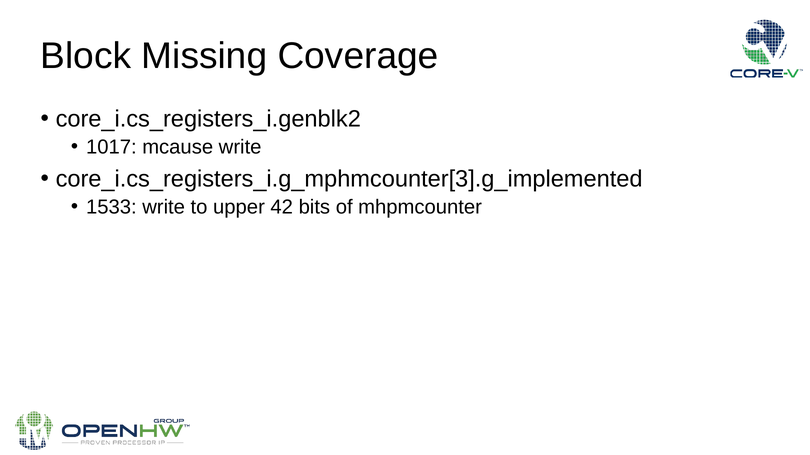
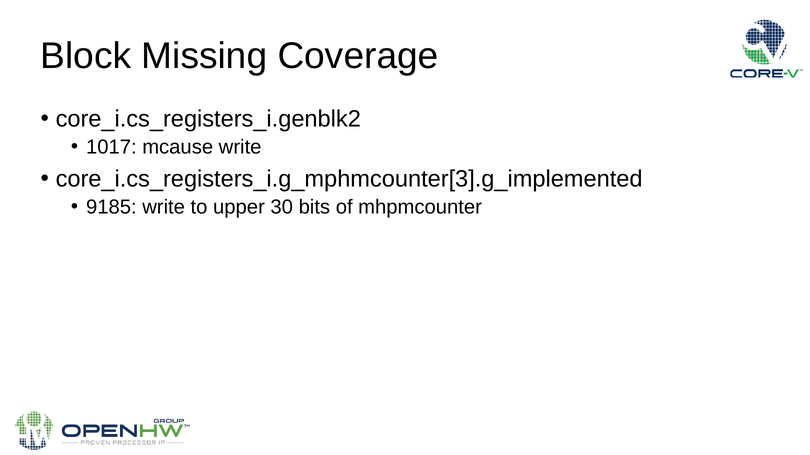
1533: 1533 -> 9185
42: 42 -> 30
